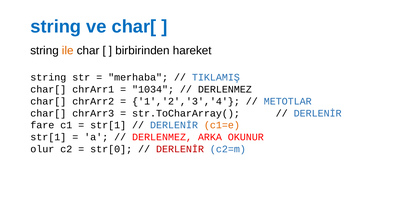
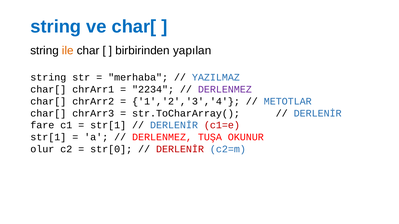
hareket: hareket -> yapılan
TIKLAMIŞ: TIKLAMIŞ -> YAZILMAZ
1034: 1034 -> 2234
DERLENMEZ at (225, 90) colour: black -> purple
c1=e colour: orange -> red
ARKA: ARKA -> TUŞA
